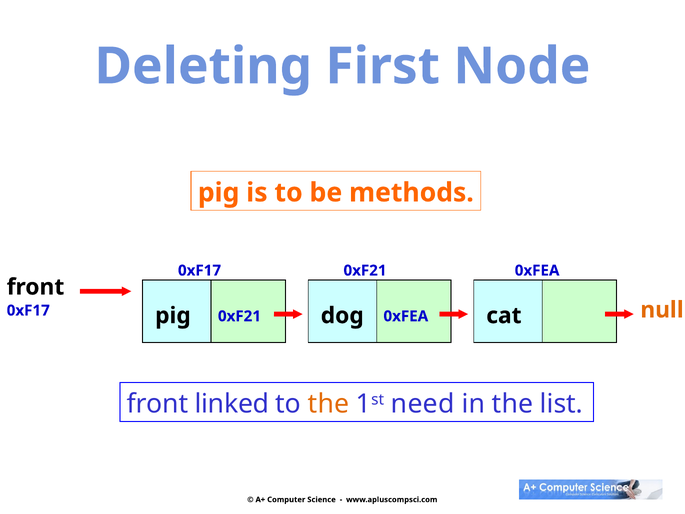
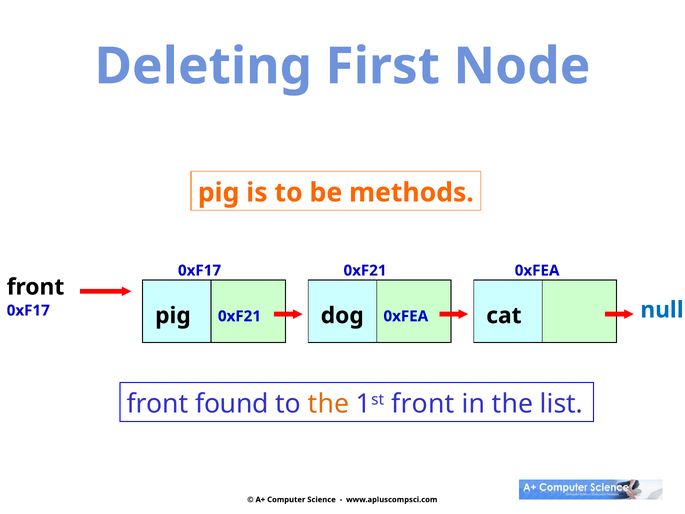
null colour: orange -> blue
linked: linked -> found
1st need: need -> front
